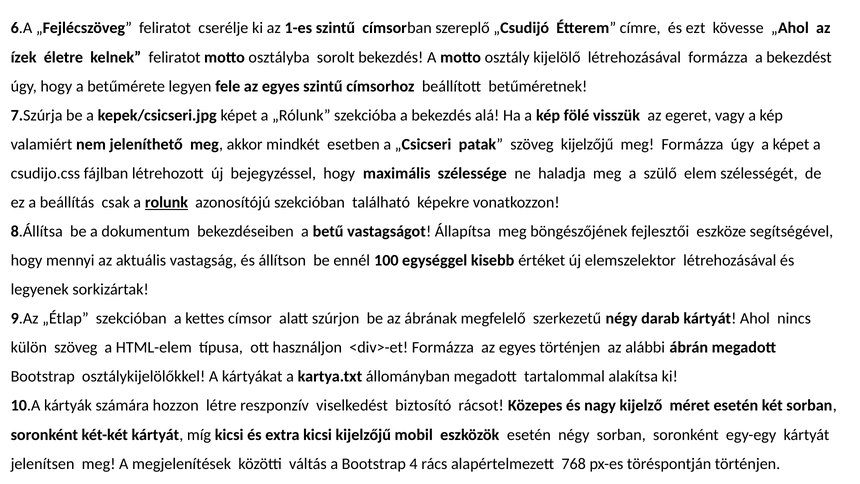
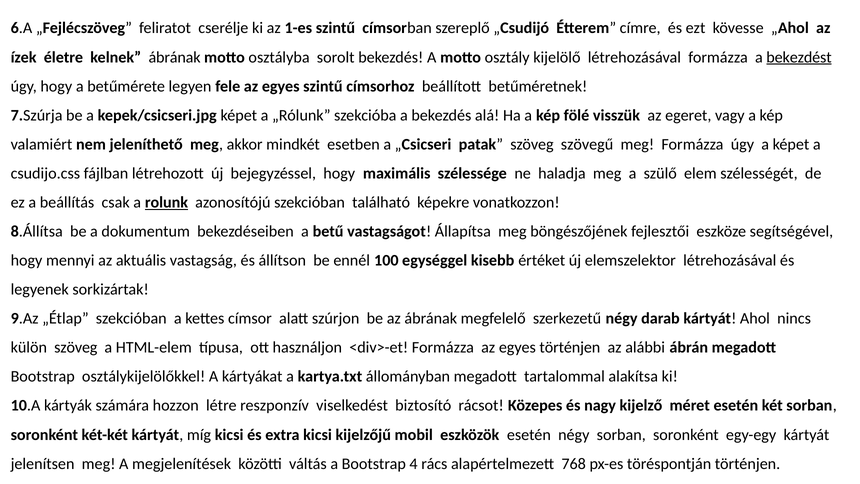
kelnek feliratot: feliratot -> ábrának
bekezdést underline: none -> present
szöveg kijelzőjű: kijelzőjű -> szövegű
